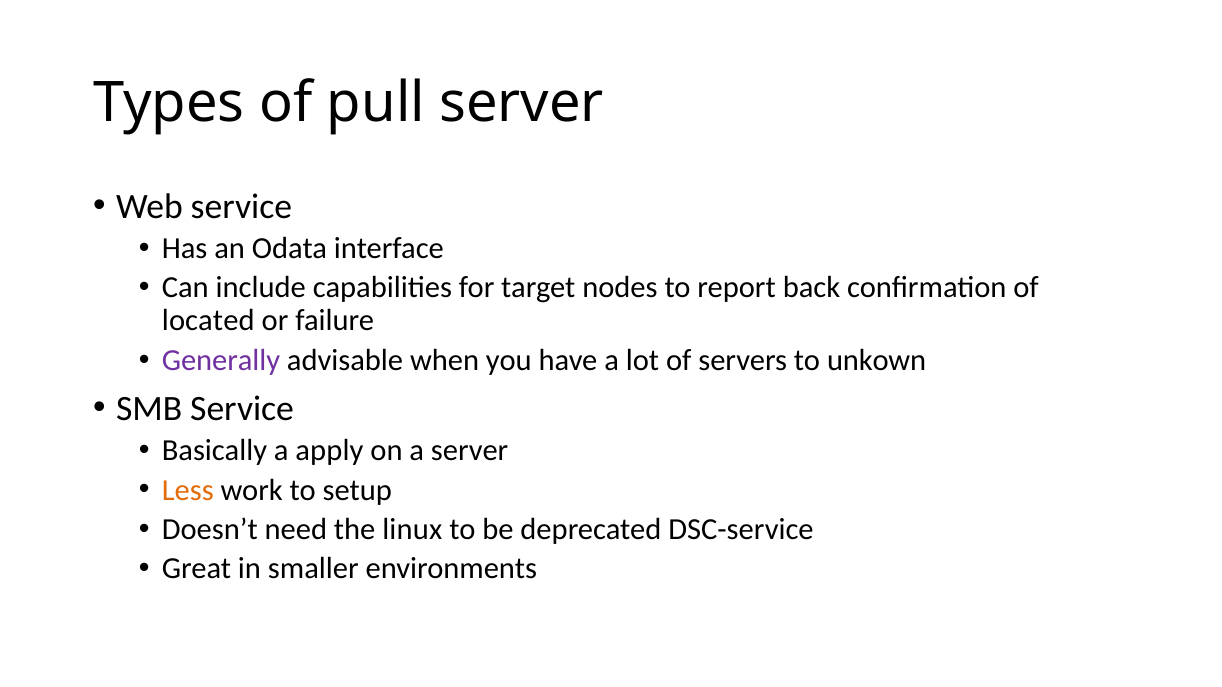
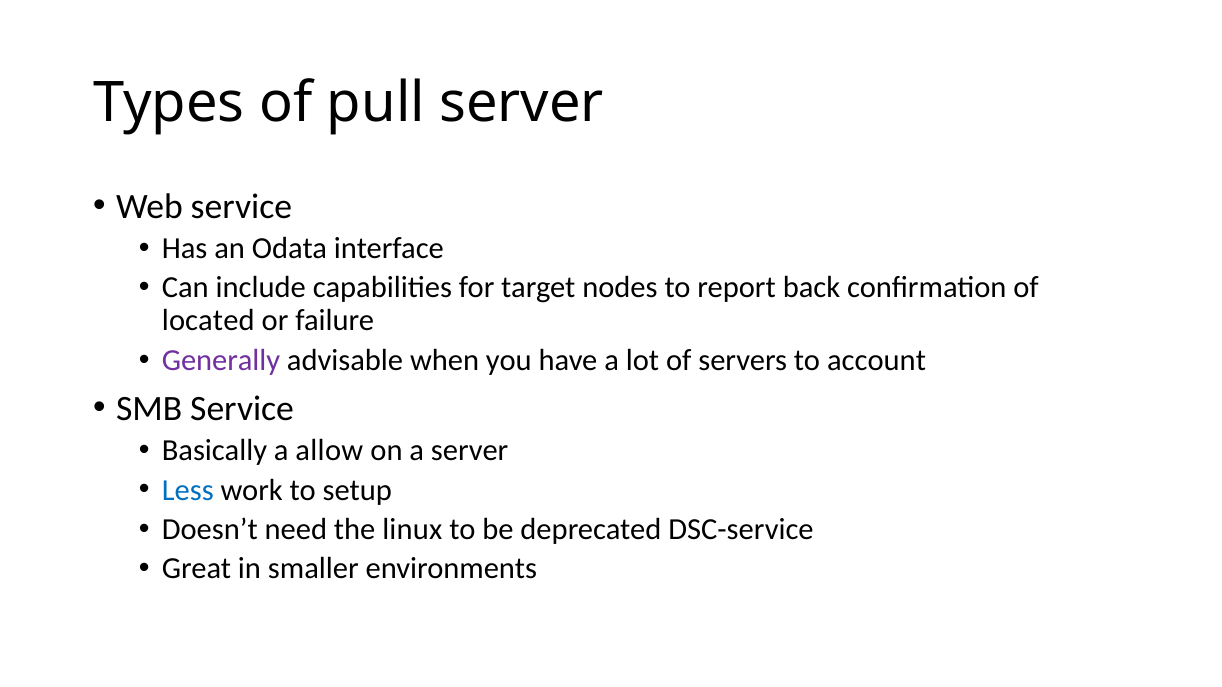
unkown: unkown -> account
apply: apply -> allow
Less colour: orange -> blue
